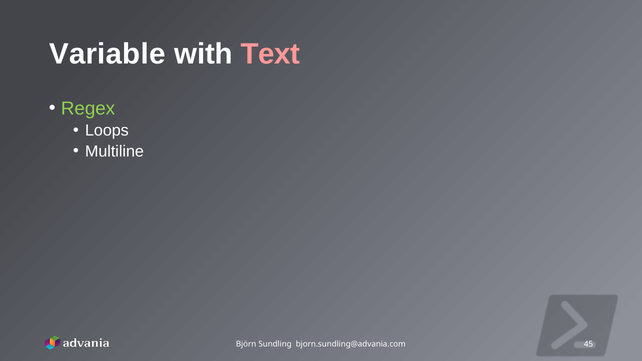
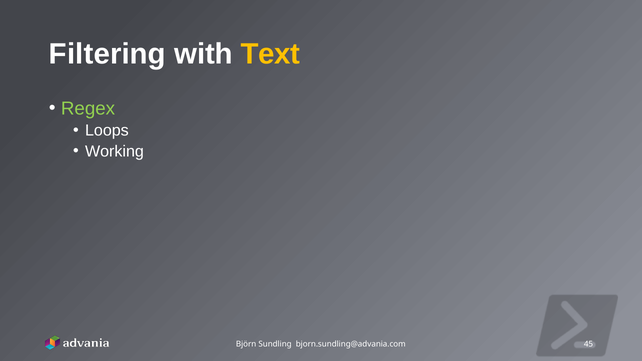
Variable: Variable -> Filtering
Text colour: pink -> yellow
Multiline: Multiline -> Working
